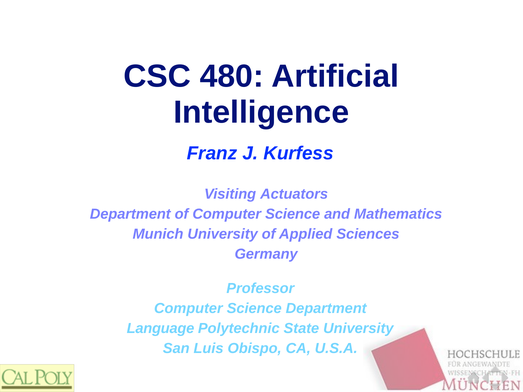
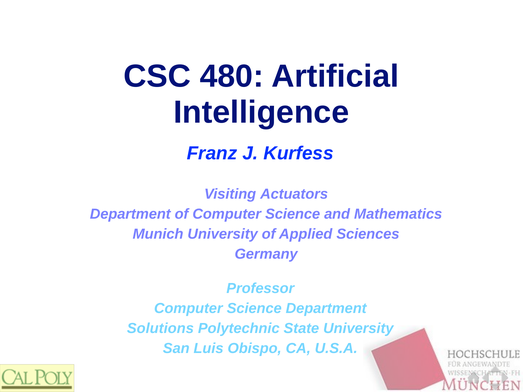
Language: Language -> Solutions
